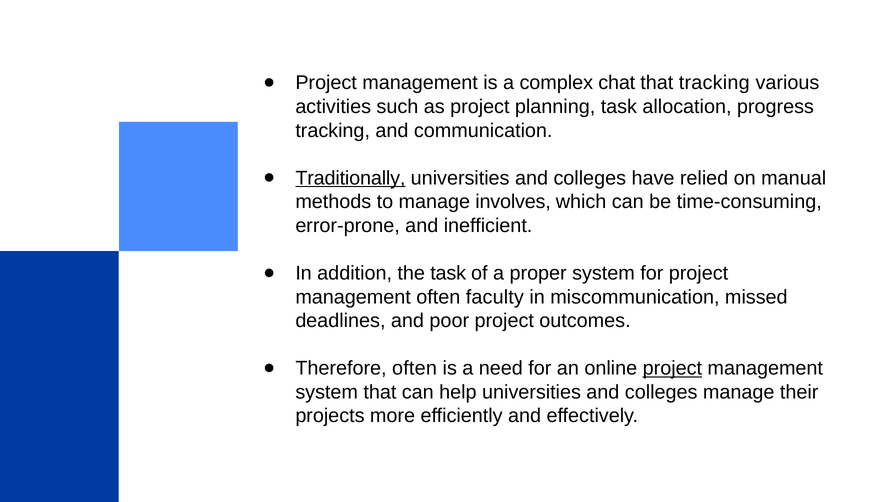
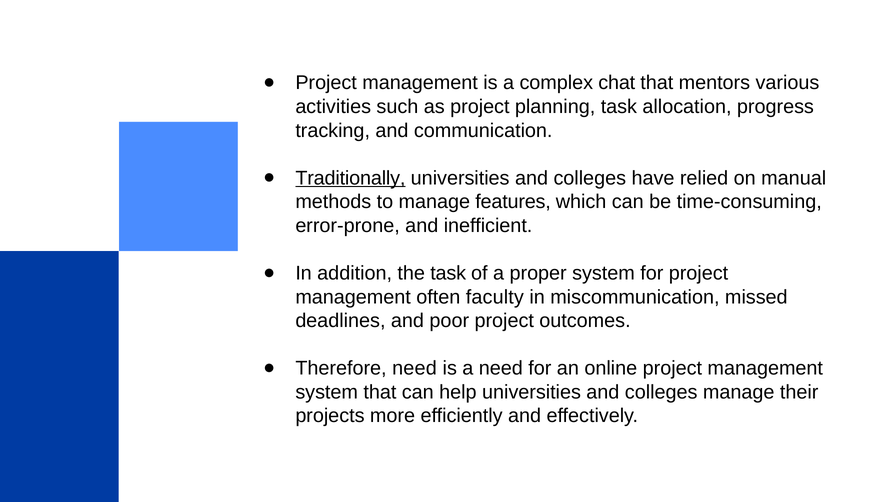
that tracking: tracking -> mentors
involves: involves -> features
Therefore often: often -> need
project at (672, 369) underline: present -> none
